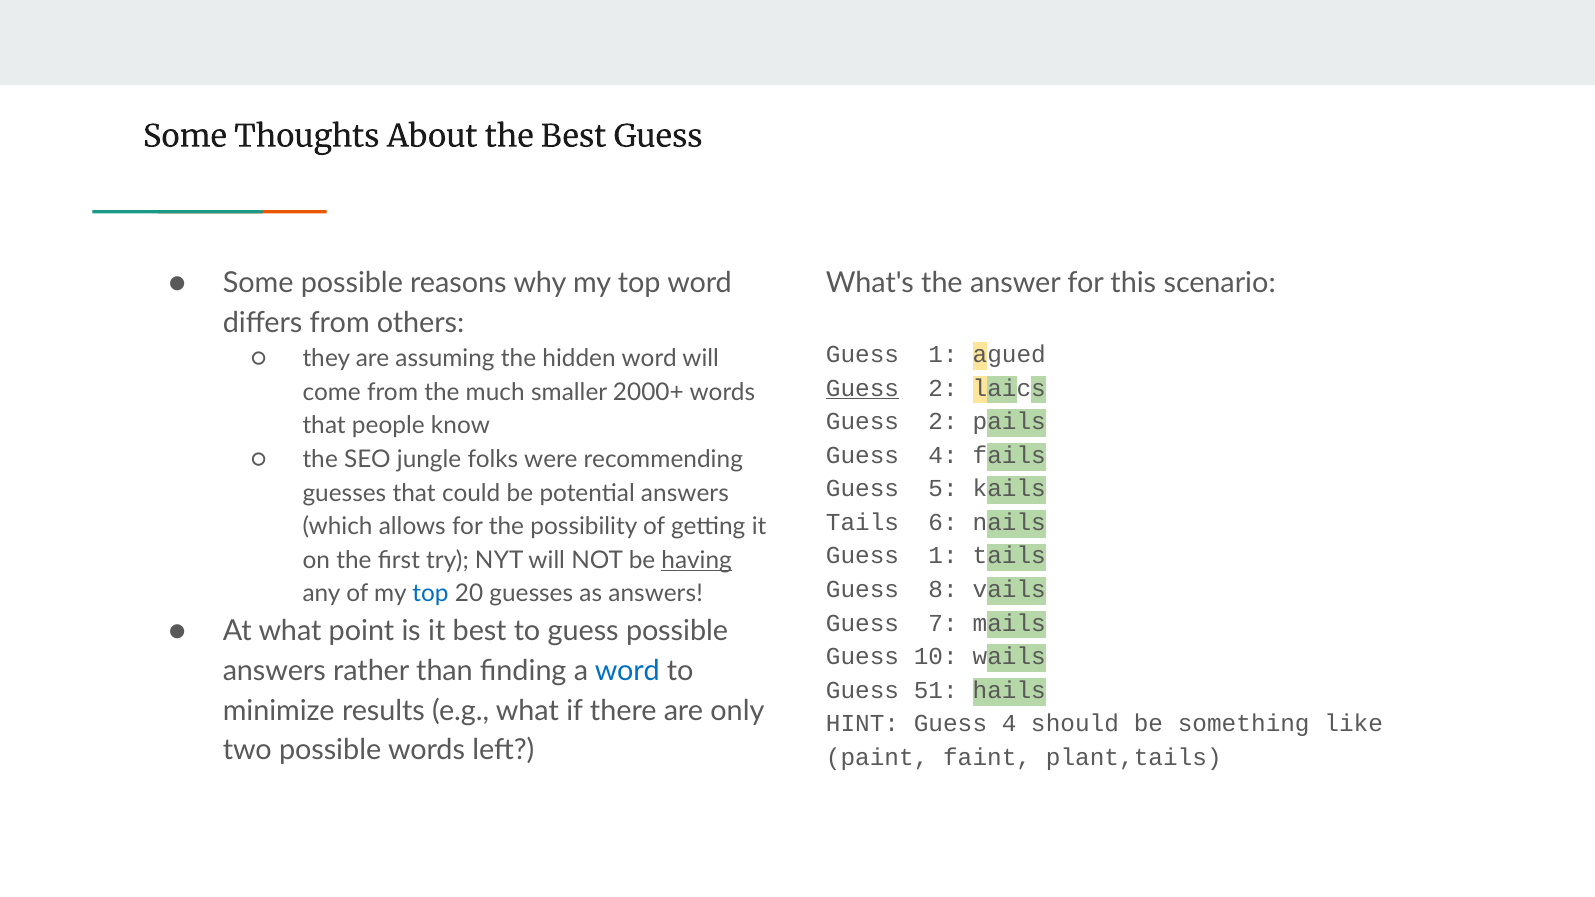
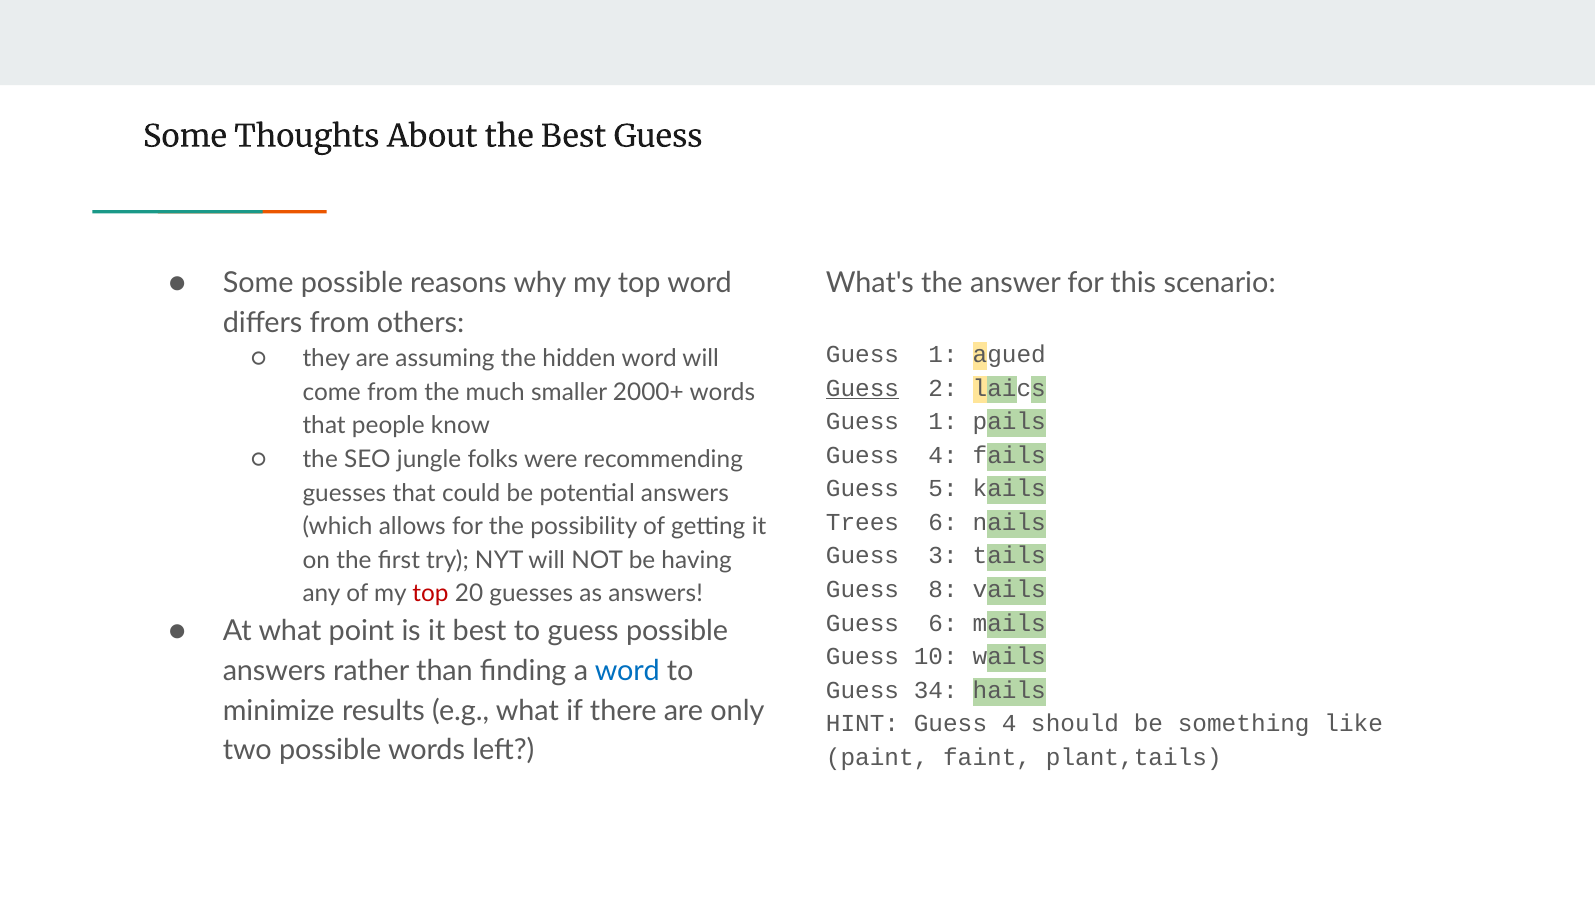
2 at (943, 422): 2 -> 1
Tails at (862, 522): Tails -> Trees
1 at (943, 556): 1 -> 3
having underline: present -> none
top at (431, 594) colour: blue -> red
Guess 7: 7 -> 6
51: 51 -> 34
